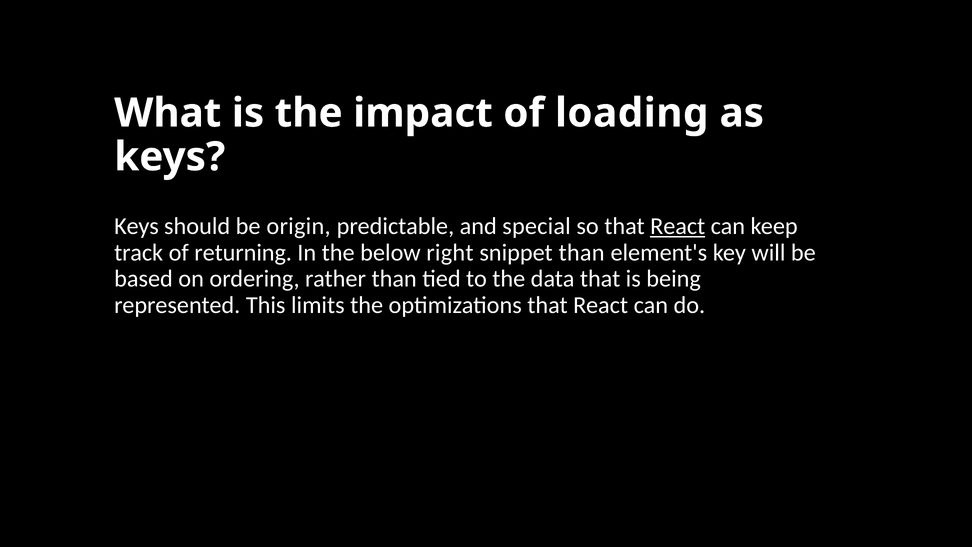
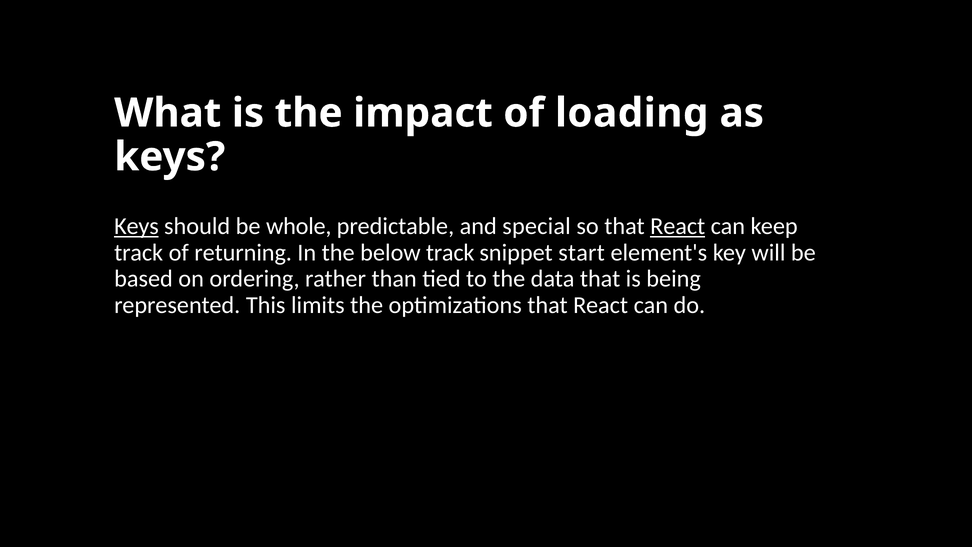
Keys at (136, 226) underline: none -> present
origin: origin -> whole
below right: right -> track
snippet than: than -> start
